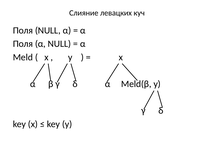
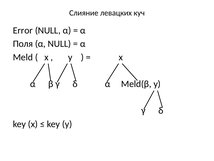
Поля at (23, 30): Поля -> Error
